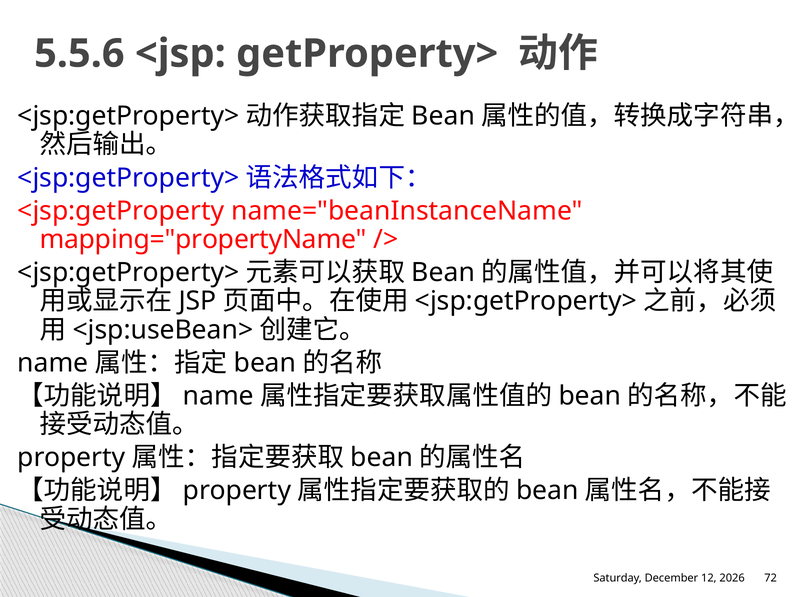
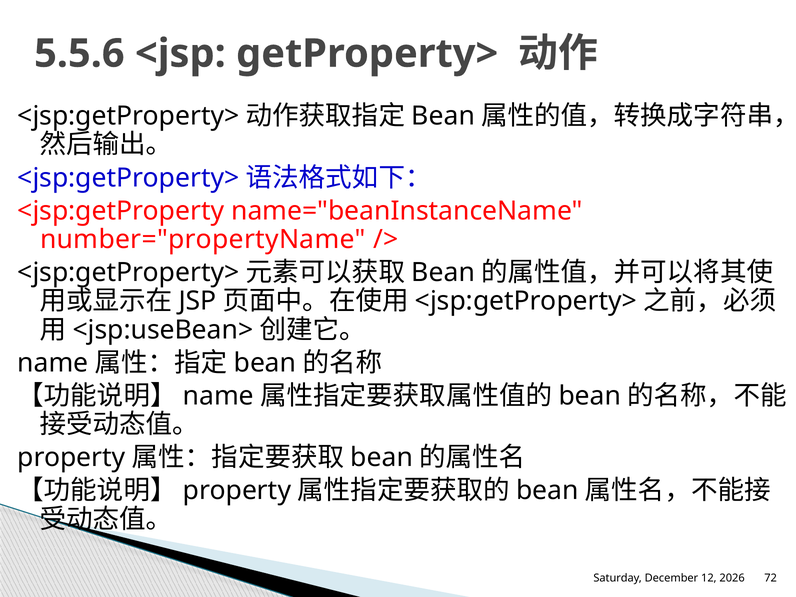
mapping="propertyName: mapping="propertyName -> number="propertyName
